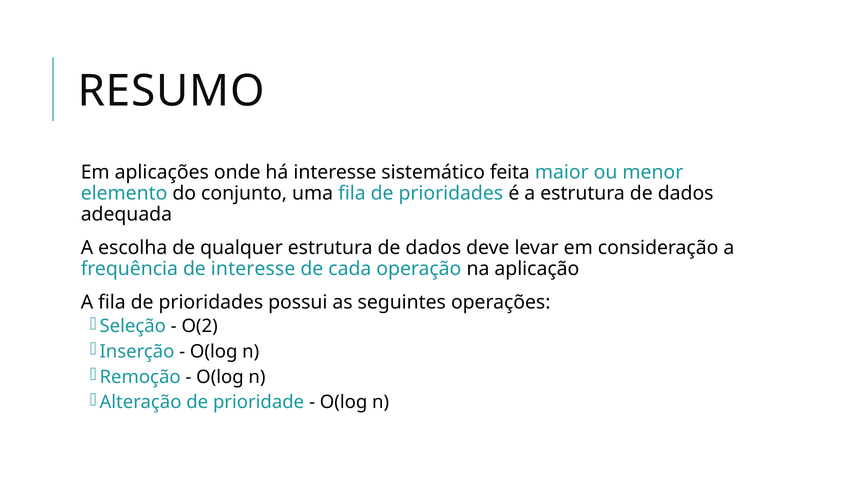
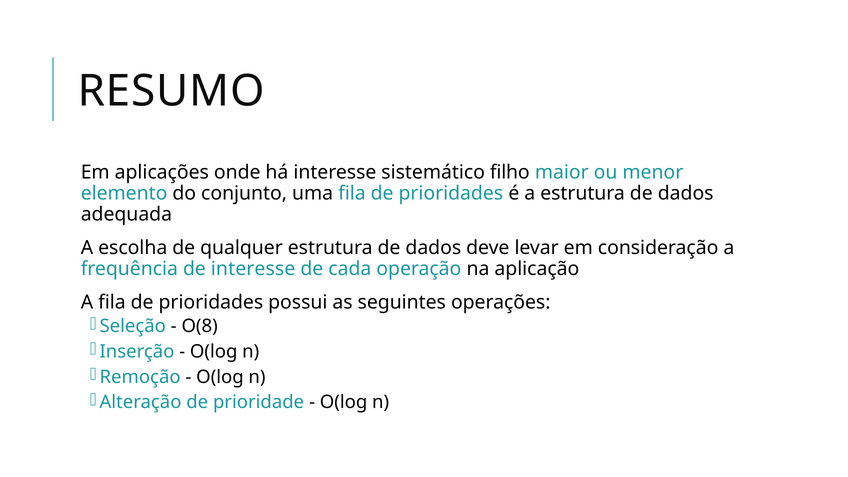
feita: feita -> filho
O(2: O(2 -> O(8
